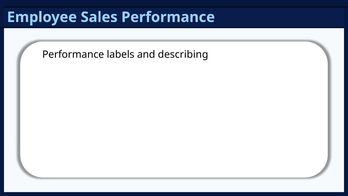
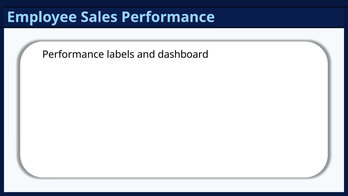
describing: describing -> dashboard
